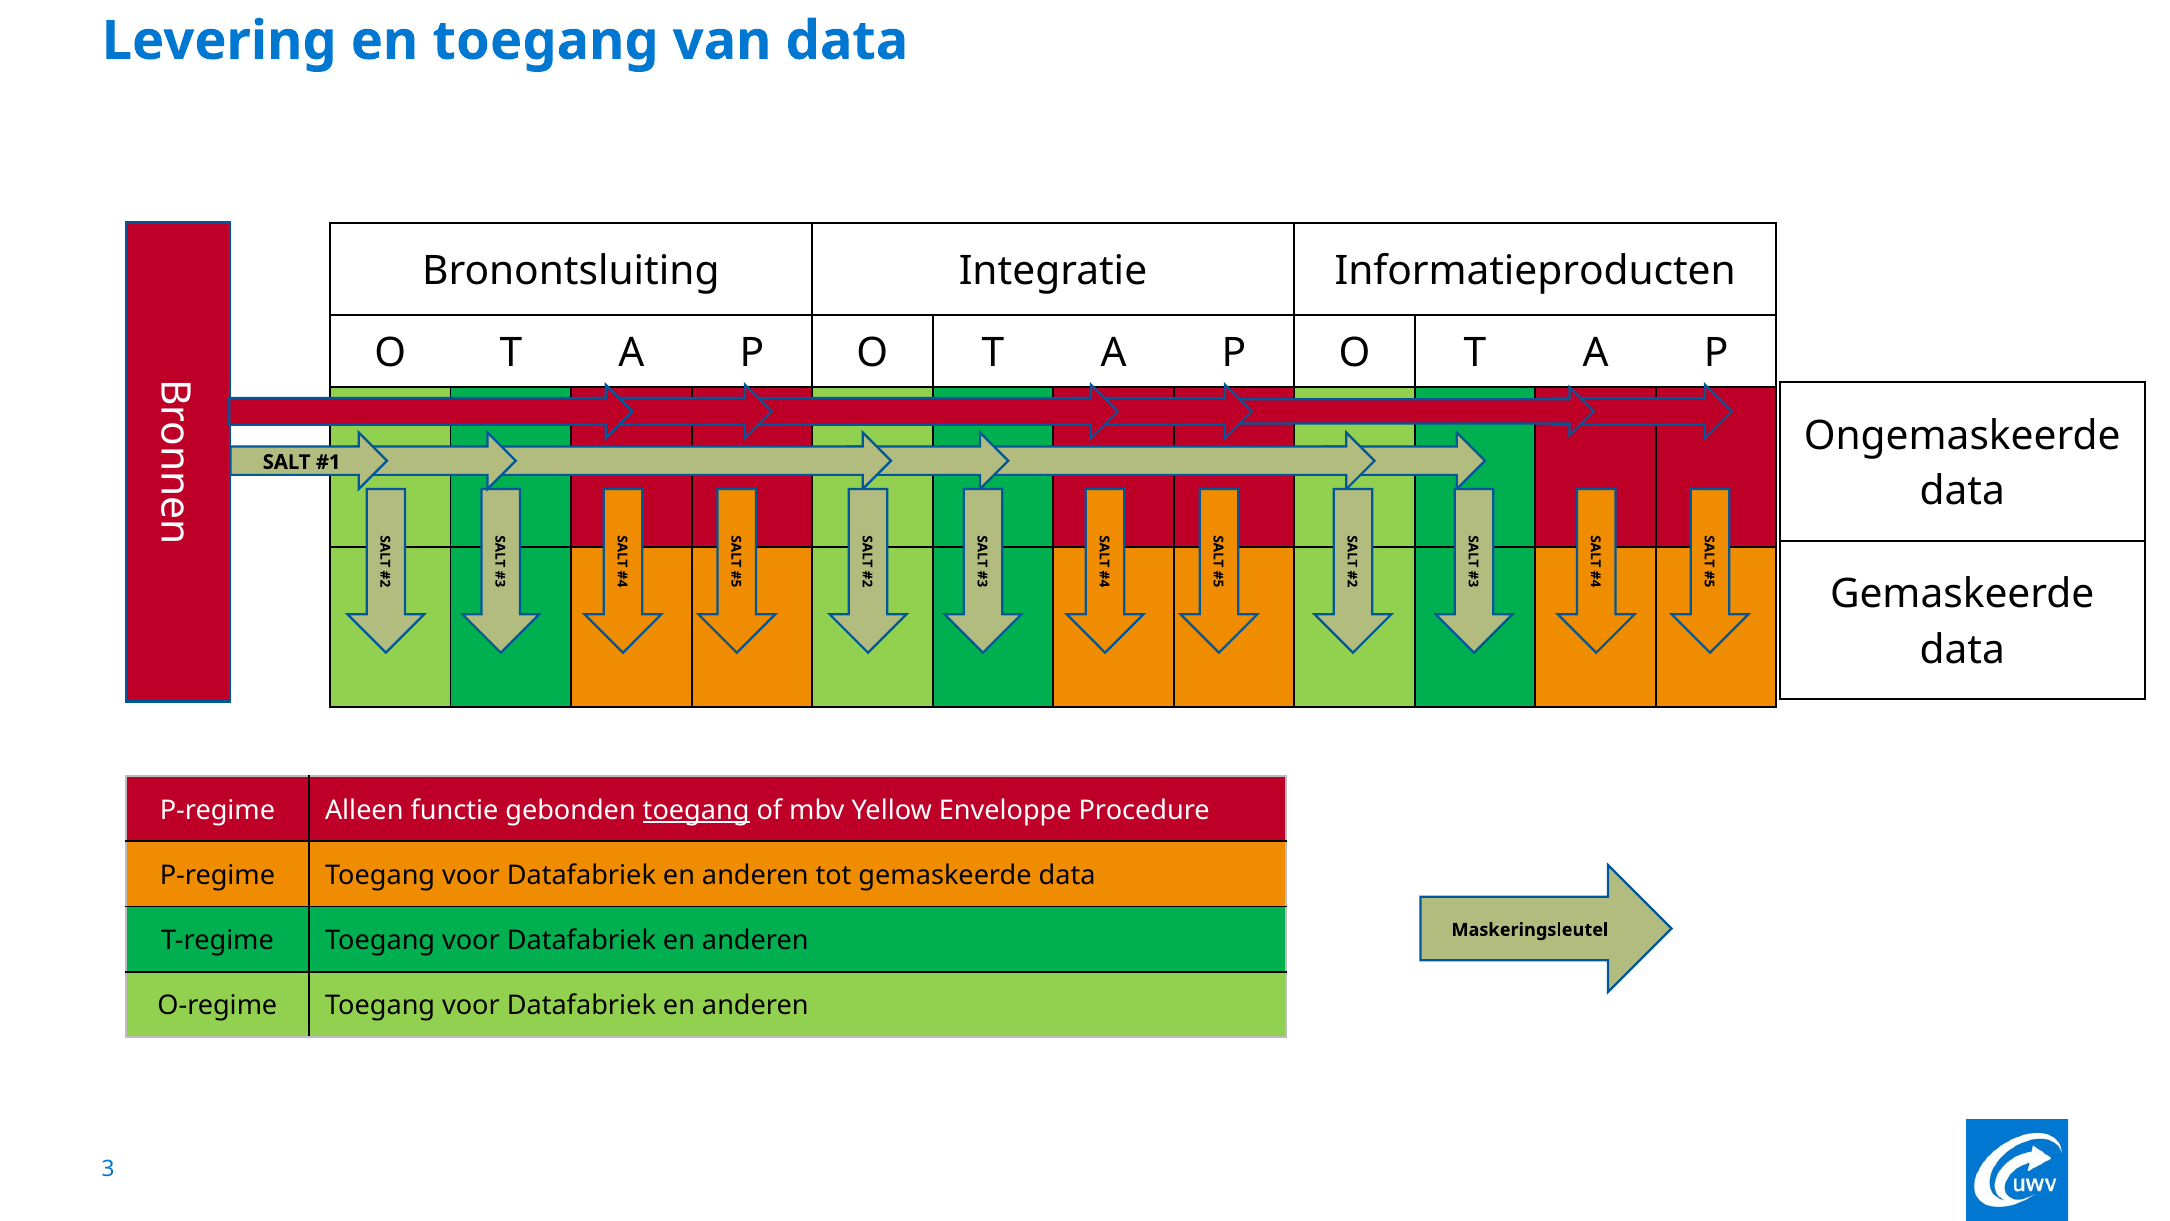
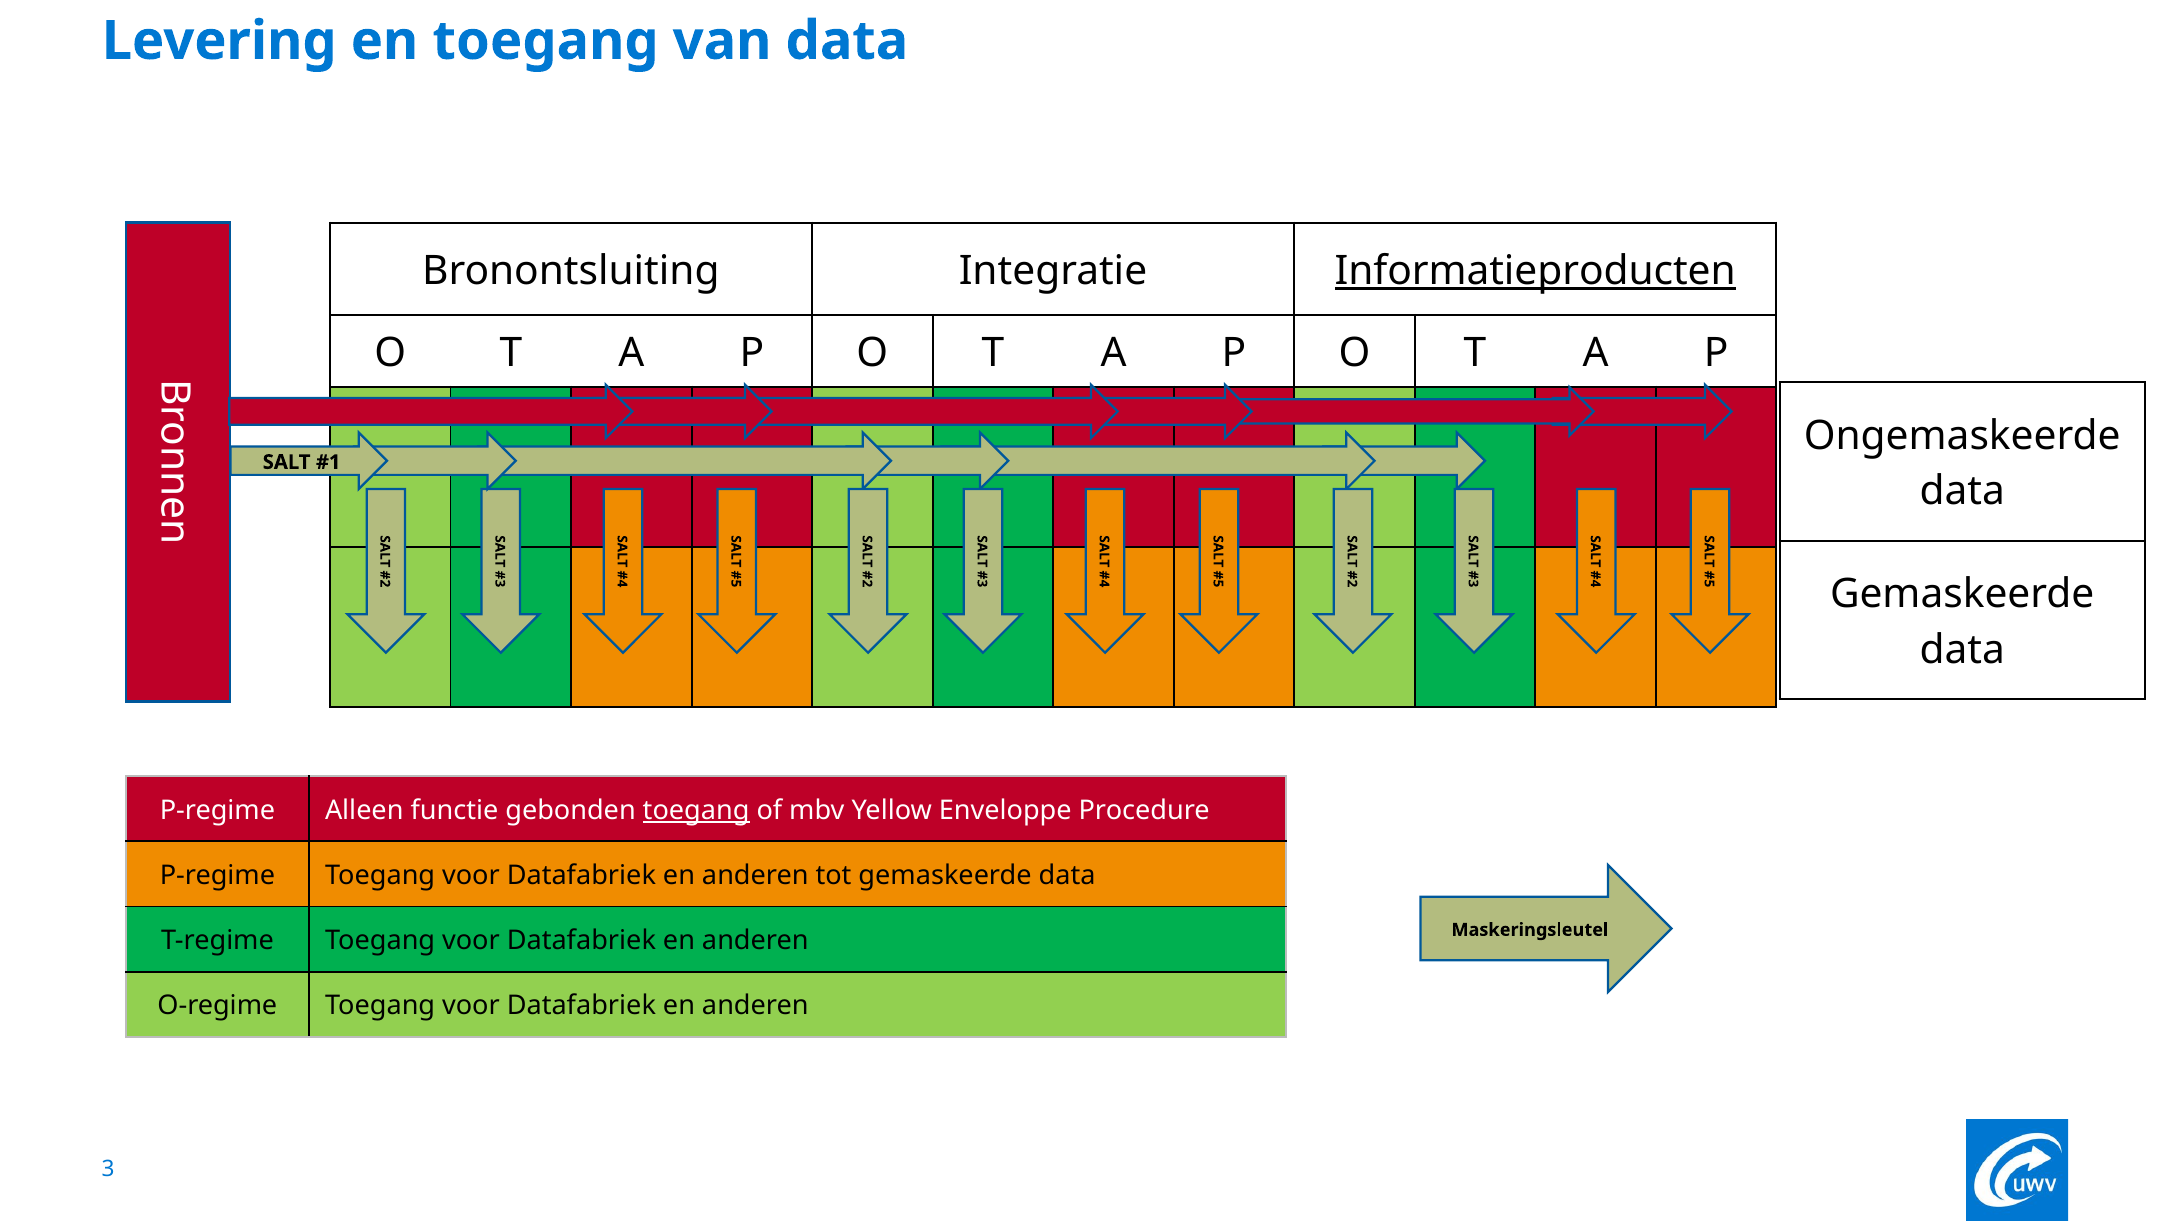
Informatieproducten underline: none -> present
